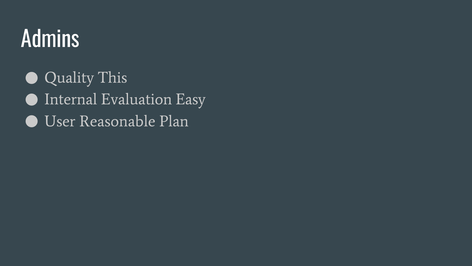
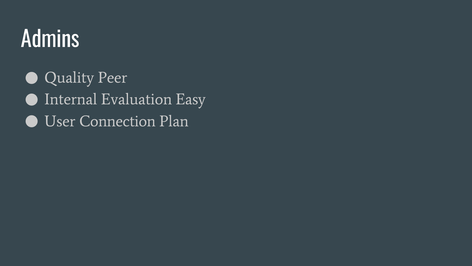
This: This -> Peer
Reasonable: Reasonable -> Connection
